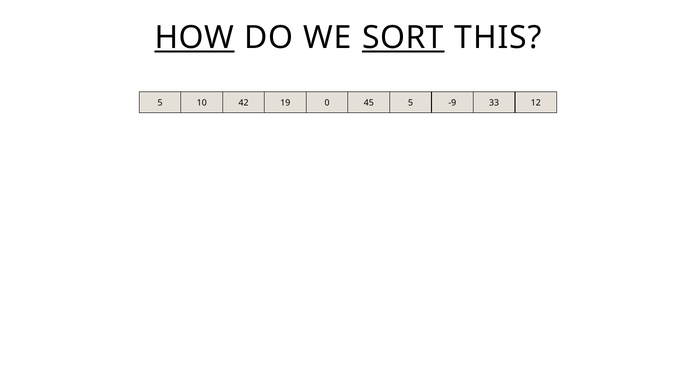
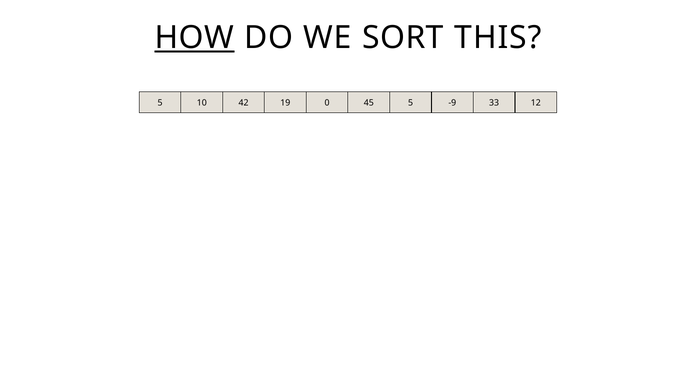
SORT underline: present -> none
